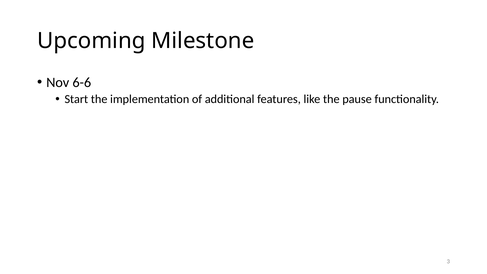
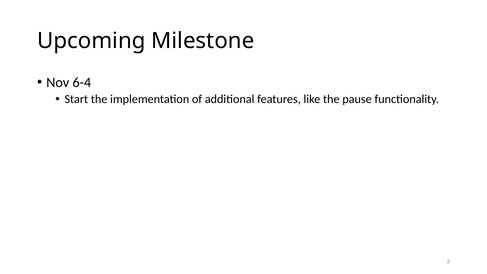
6-6: 6-6 -> 6-4
